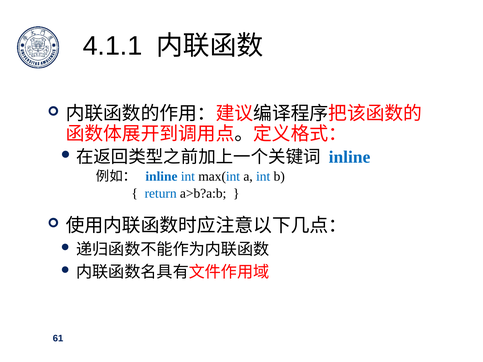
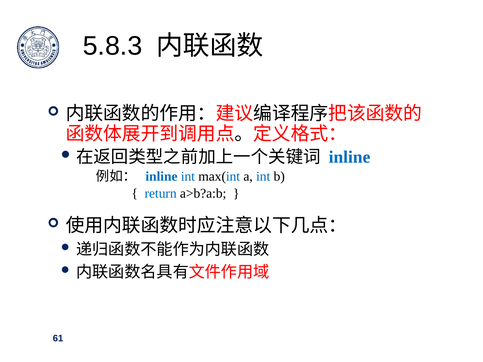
4.1.1: 4.1.1 -> 5.8.3
